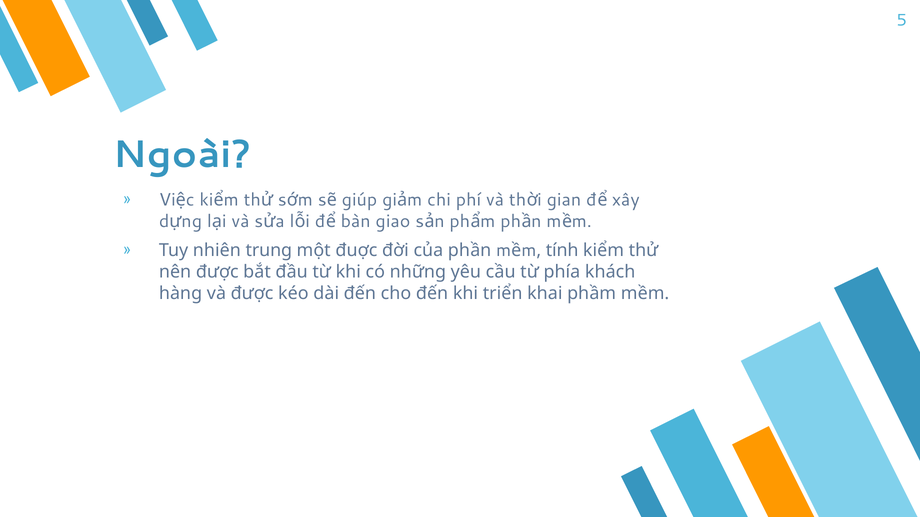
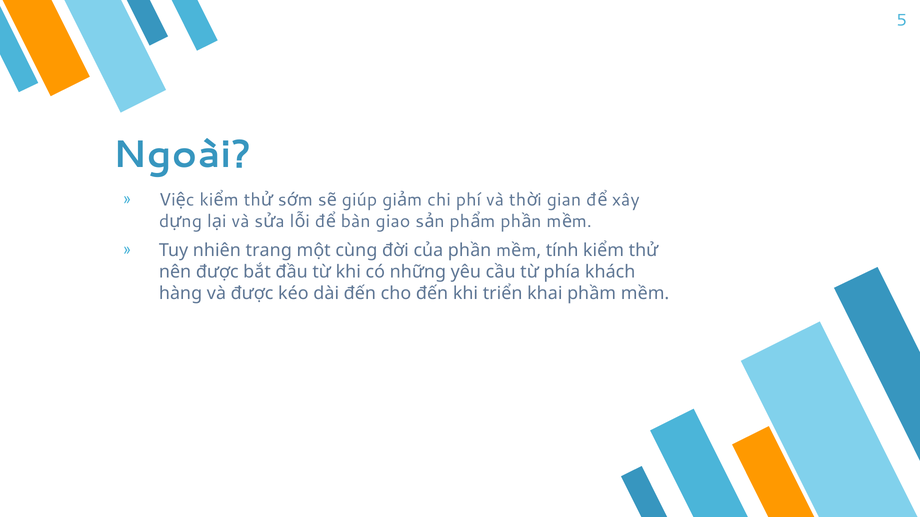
trung: trung -> trang
đuợc: đuợc -> cùng
